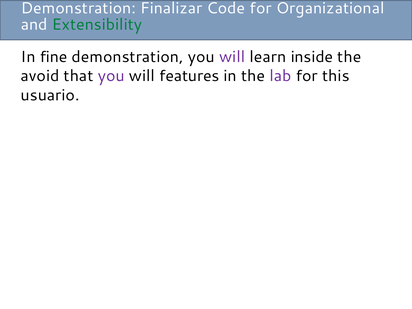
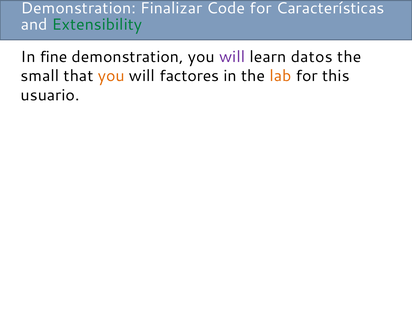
Organizational: Organizational -> Características
inside: inside -> datos
avoid: avoid -> small
you at (111, 76) colour: purple -> orange
features: features -> factores
lab colour: purple -> orange
